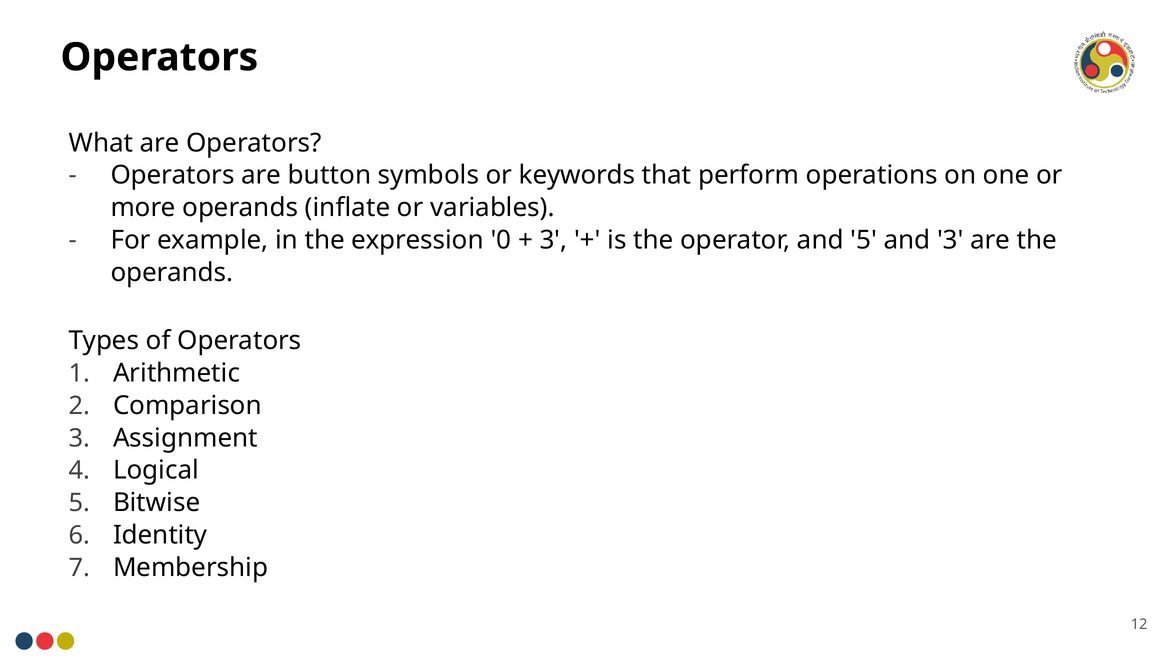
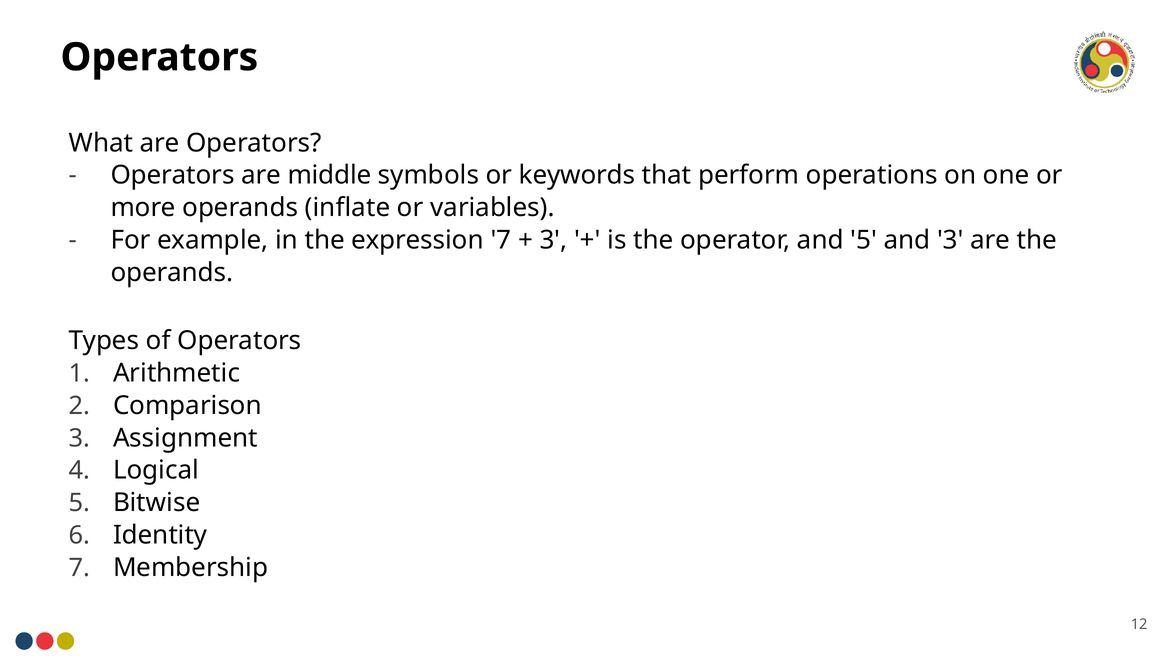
button: button -> middle
expression 0: 0 -> 7
